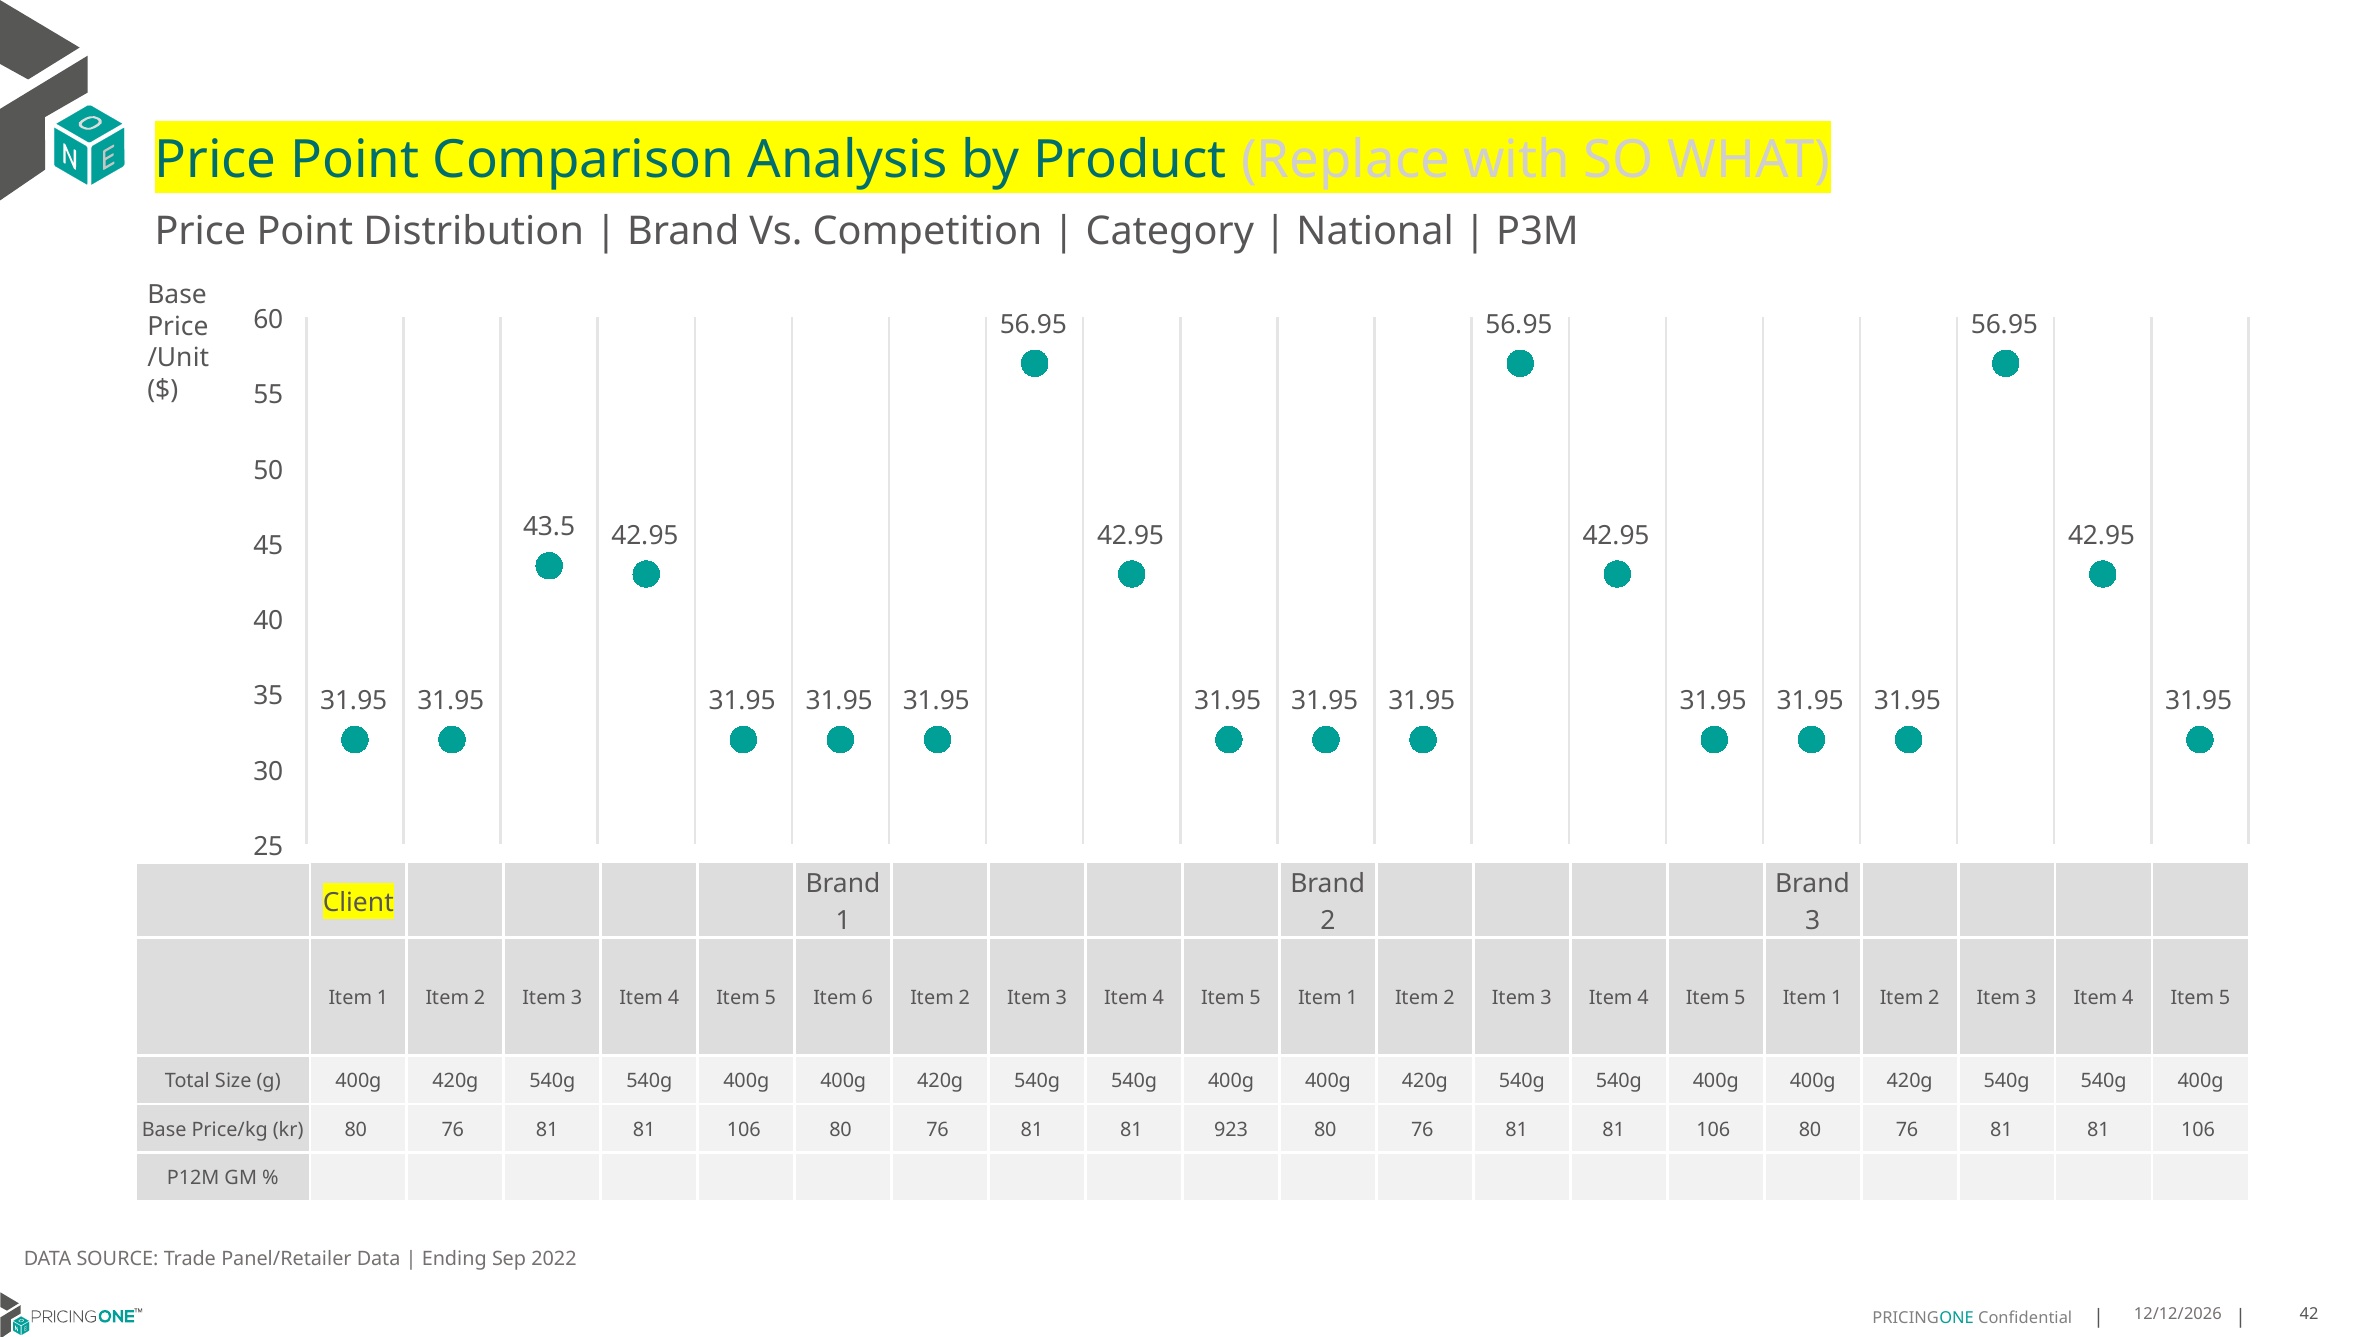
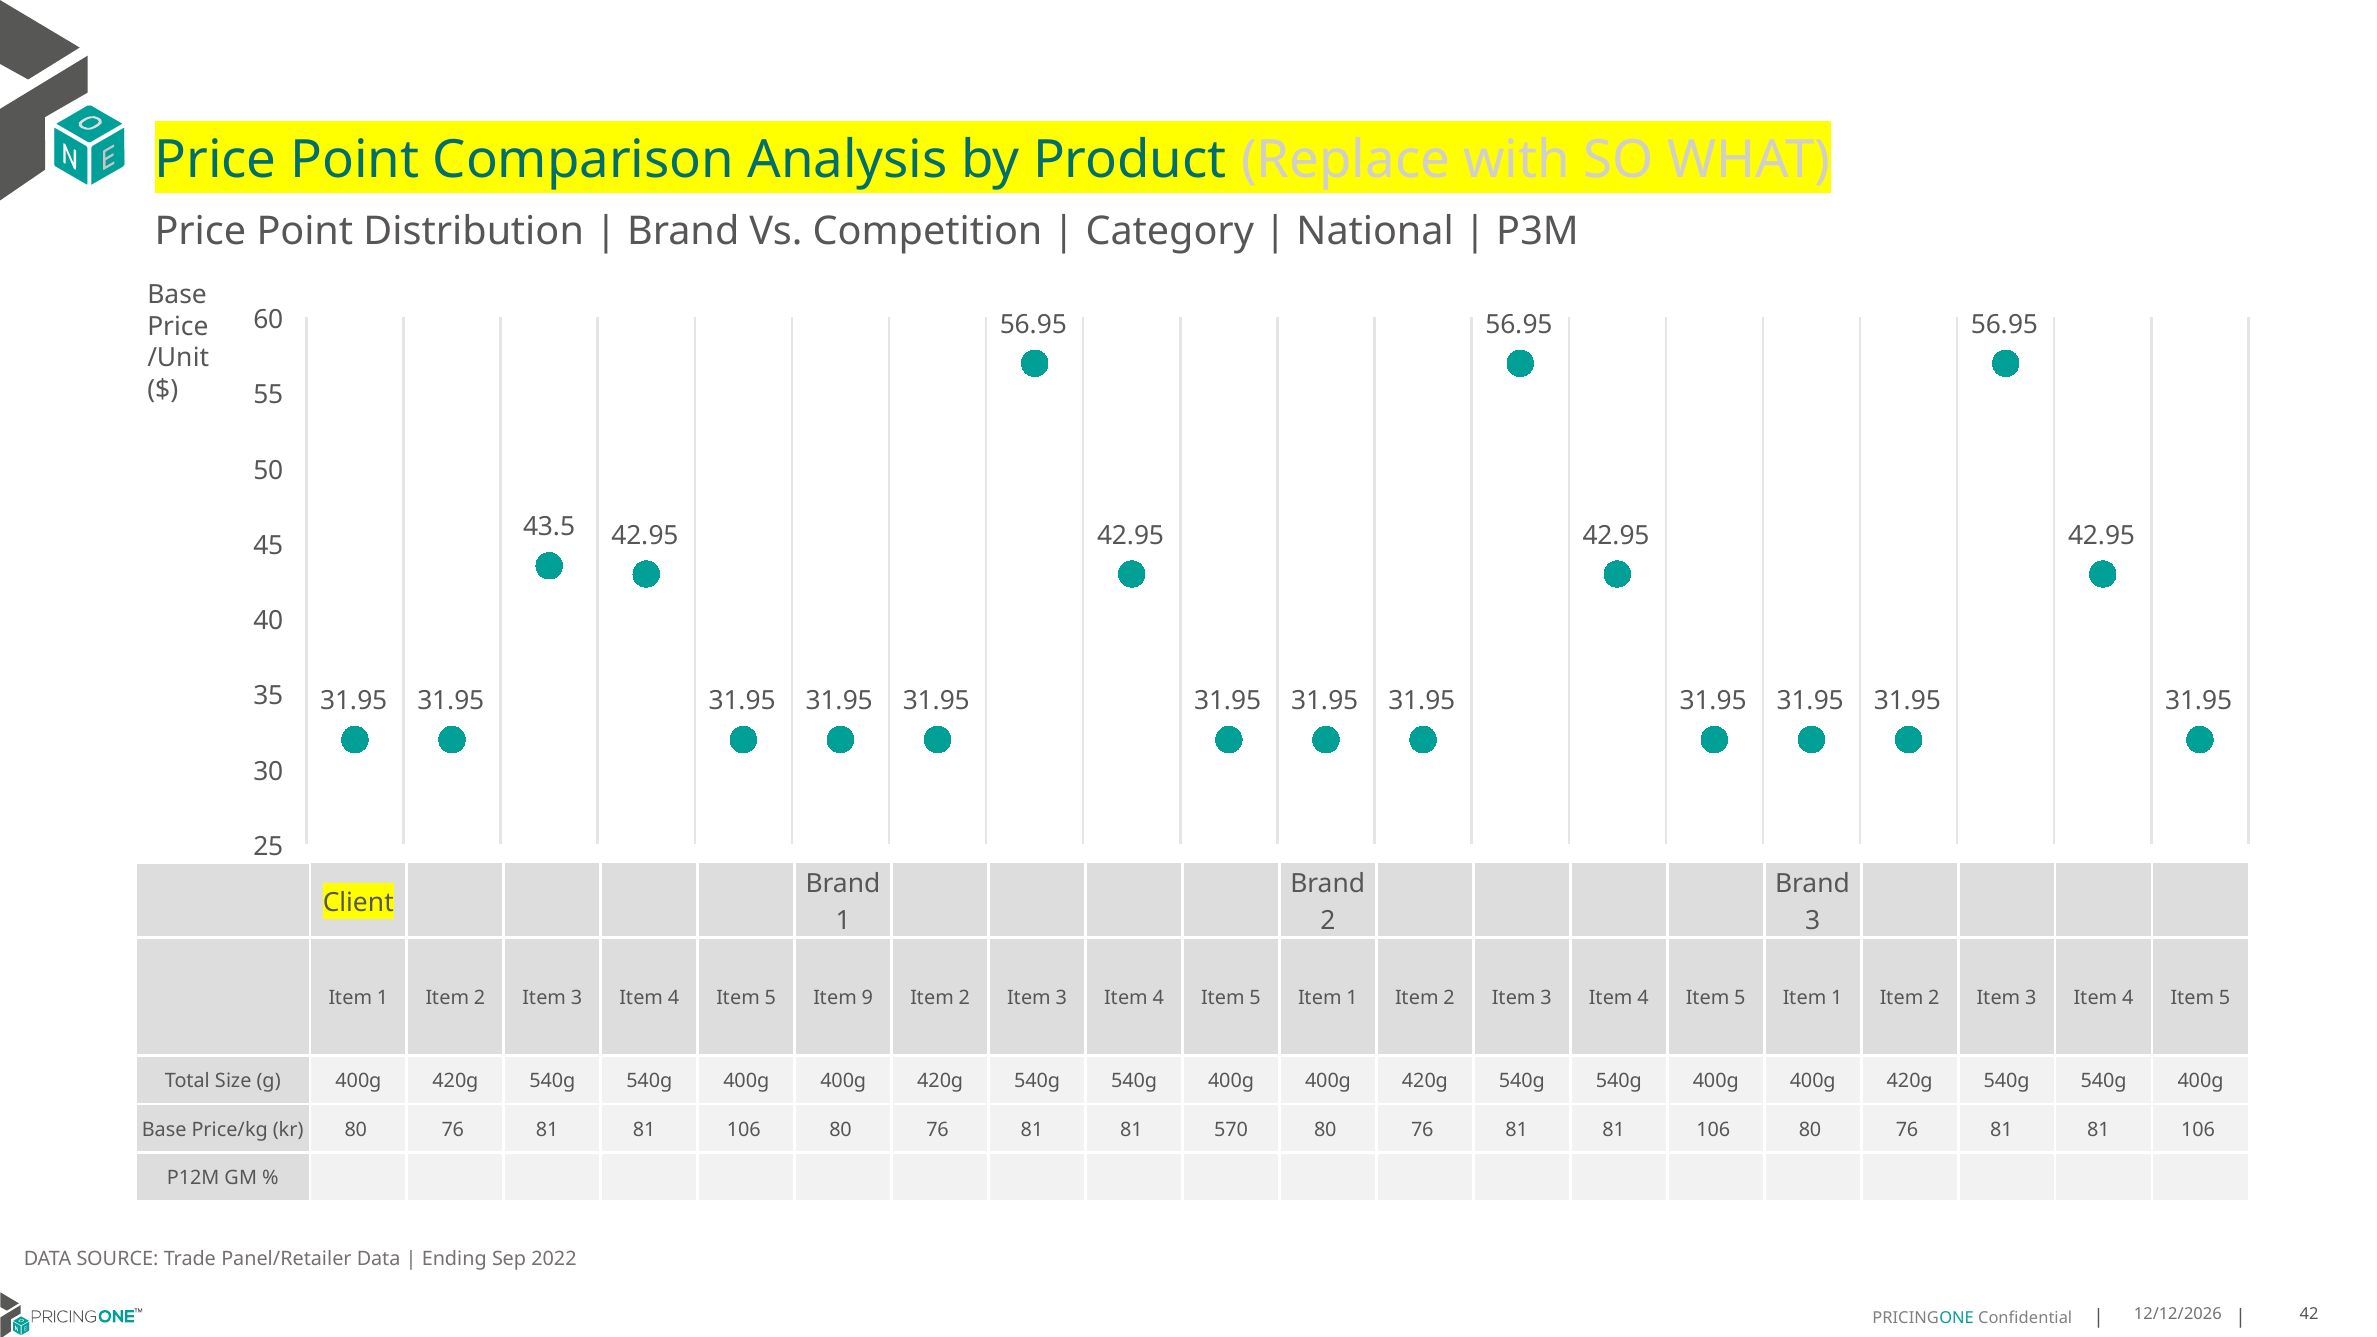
6: 6 -> 9
923: 923 -> 570
